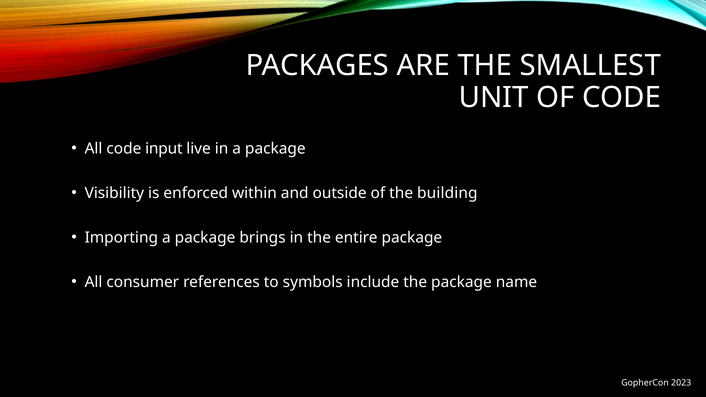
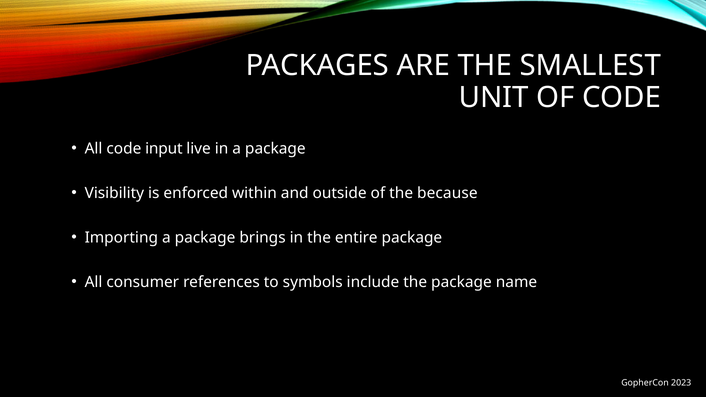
building: building -> because
